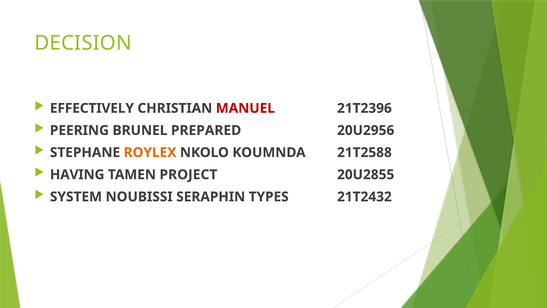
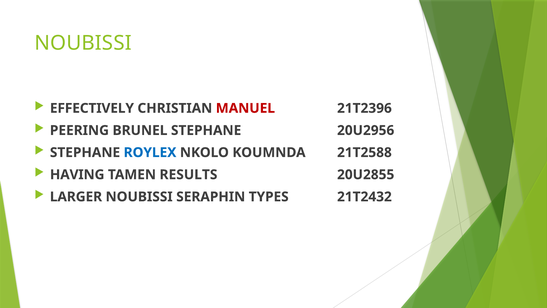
DECISION at (83, 43): DECISION -> NOUBISSI
BRUNEL PREPARED: PREPARED -> STEPHANE
ROYLEX colour: orange -> blue
PROJECT: PROJECT -> RESULTS
SYSTEM: SYSTEM -> LARGER
